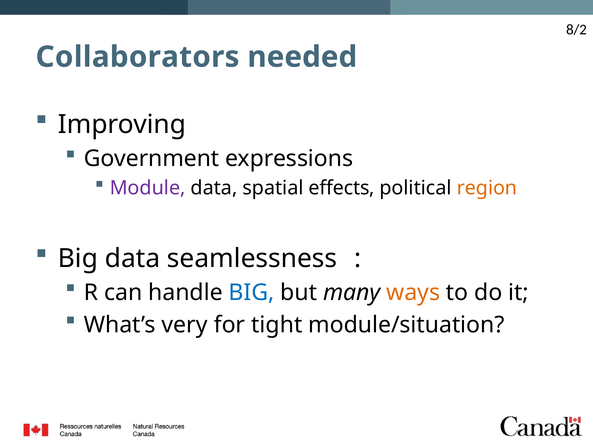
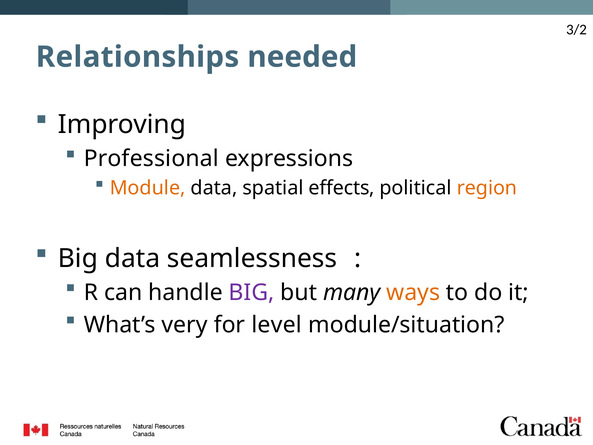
8/2: 8/2 -> 3/2
Collaborators: Collaborators -> Relationships
Government: Government -> Professional
Module colour: purple -> orange
BIG at (252, 292) colour: blue -> purple
tight: tight -> level
